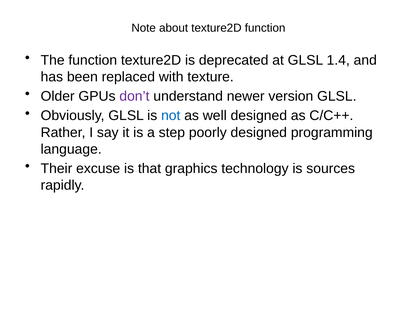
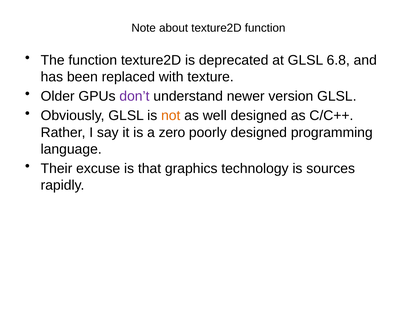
1.4: 1.4 -> 6.8
not colour: blue -> orange
step: step -> zero
